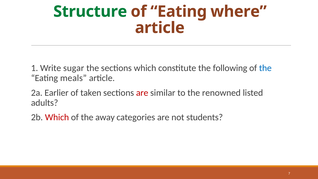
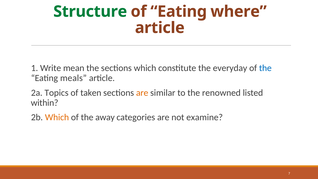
sugar: sugar -> mean
following: following -> everyday
Earlier: Earlier -> Topics
are at (142, 93) colour: red -> orange
adults: adults -> within
Which at (57, 117) colour: red -> orange
students: students -> examine
